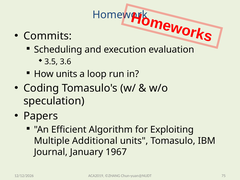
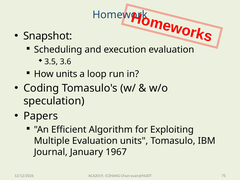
Commits: Commits -> Snapshot
Multiple Additional: Additional -> Evaluation
